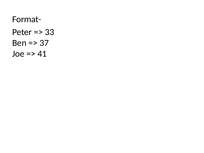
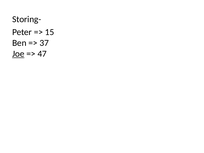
Format-: Format- -> Storing-
33: 33 -> 15
Joe underline: none -> present
41: 41 -> 47
